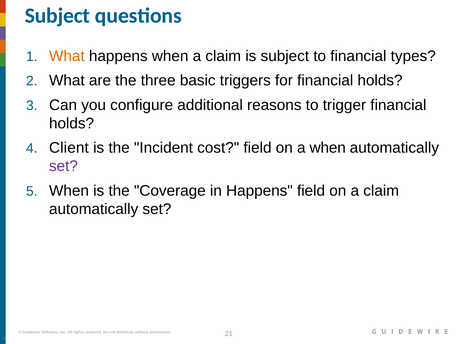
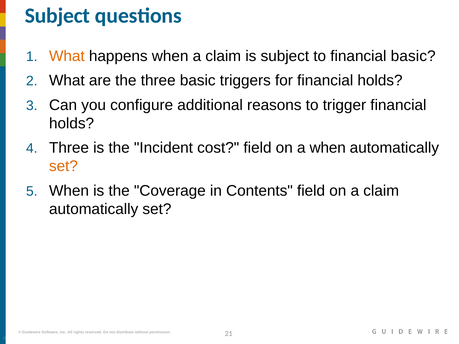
financial types: types -> basic
Client at (69, 148): Client -> Three
set at (63, 166) colour: purple -> orange
in Happens: Happens -> Contents
